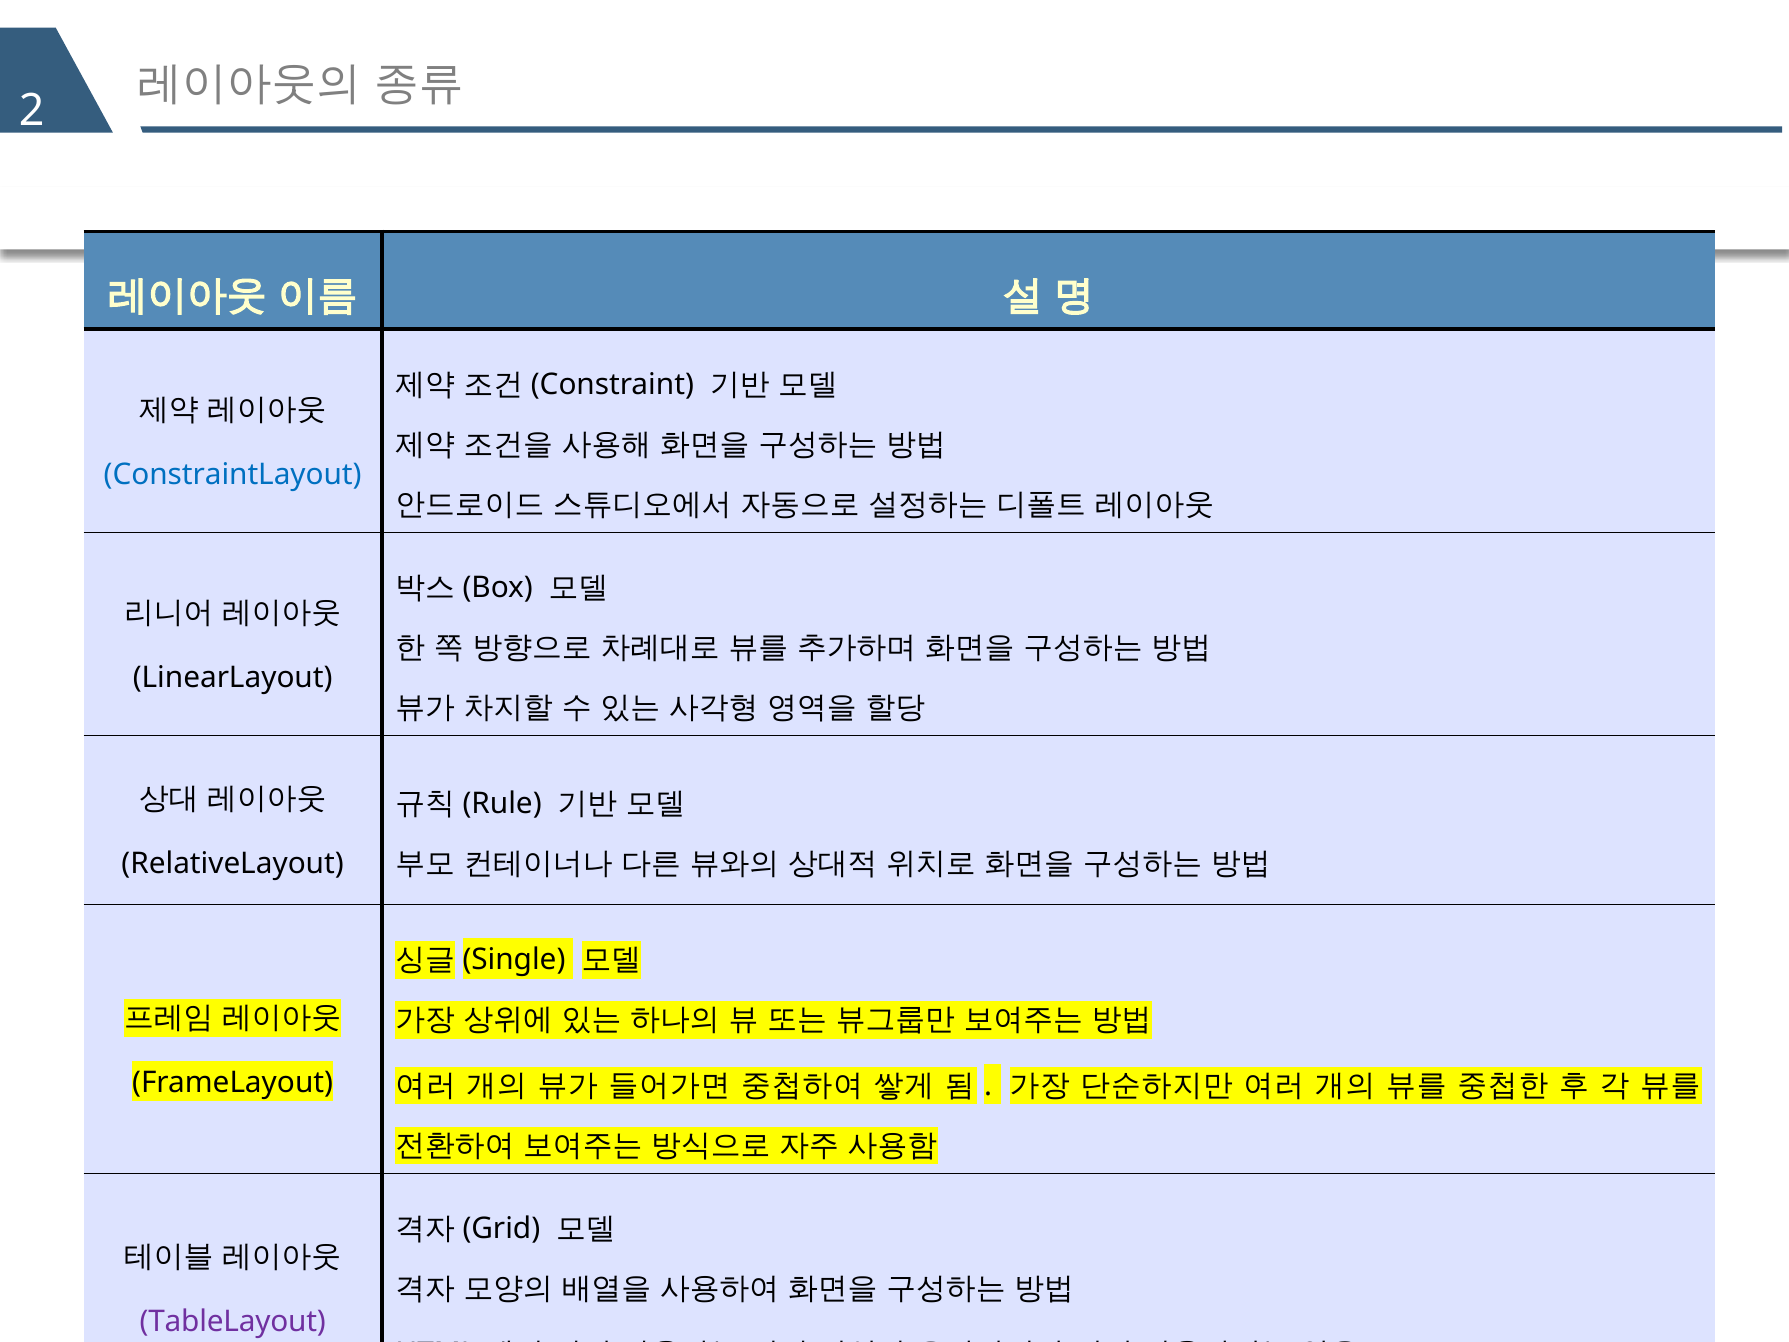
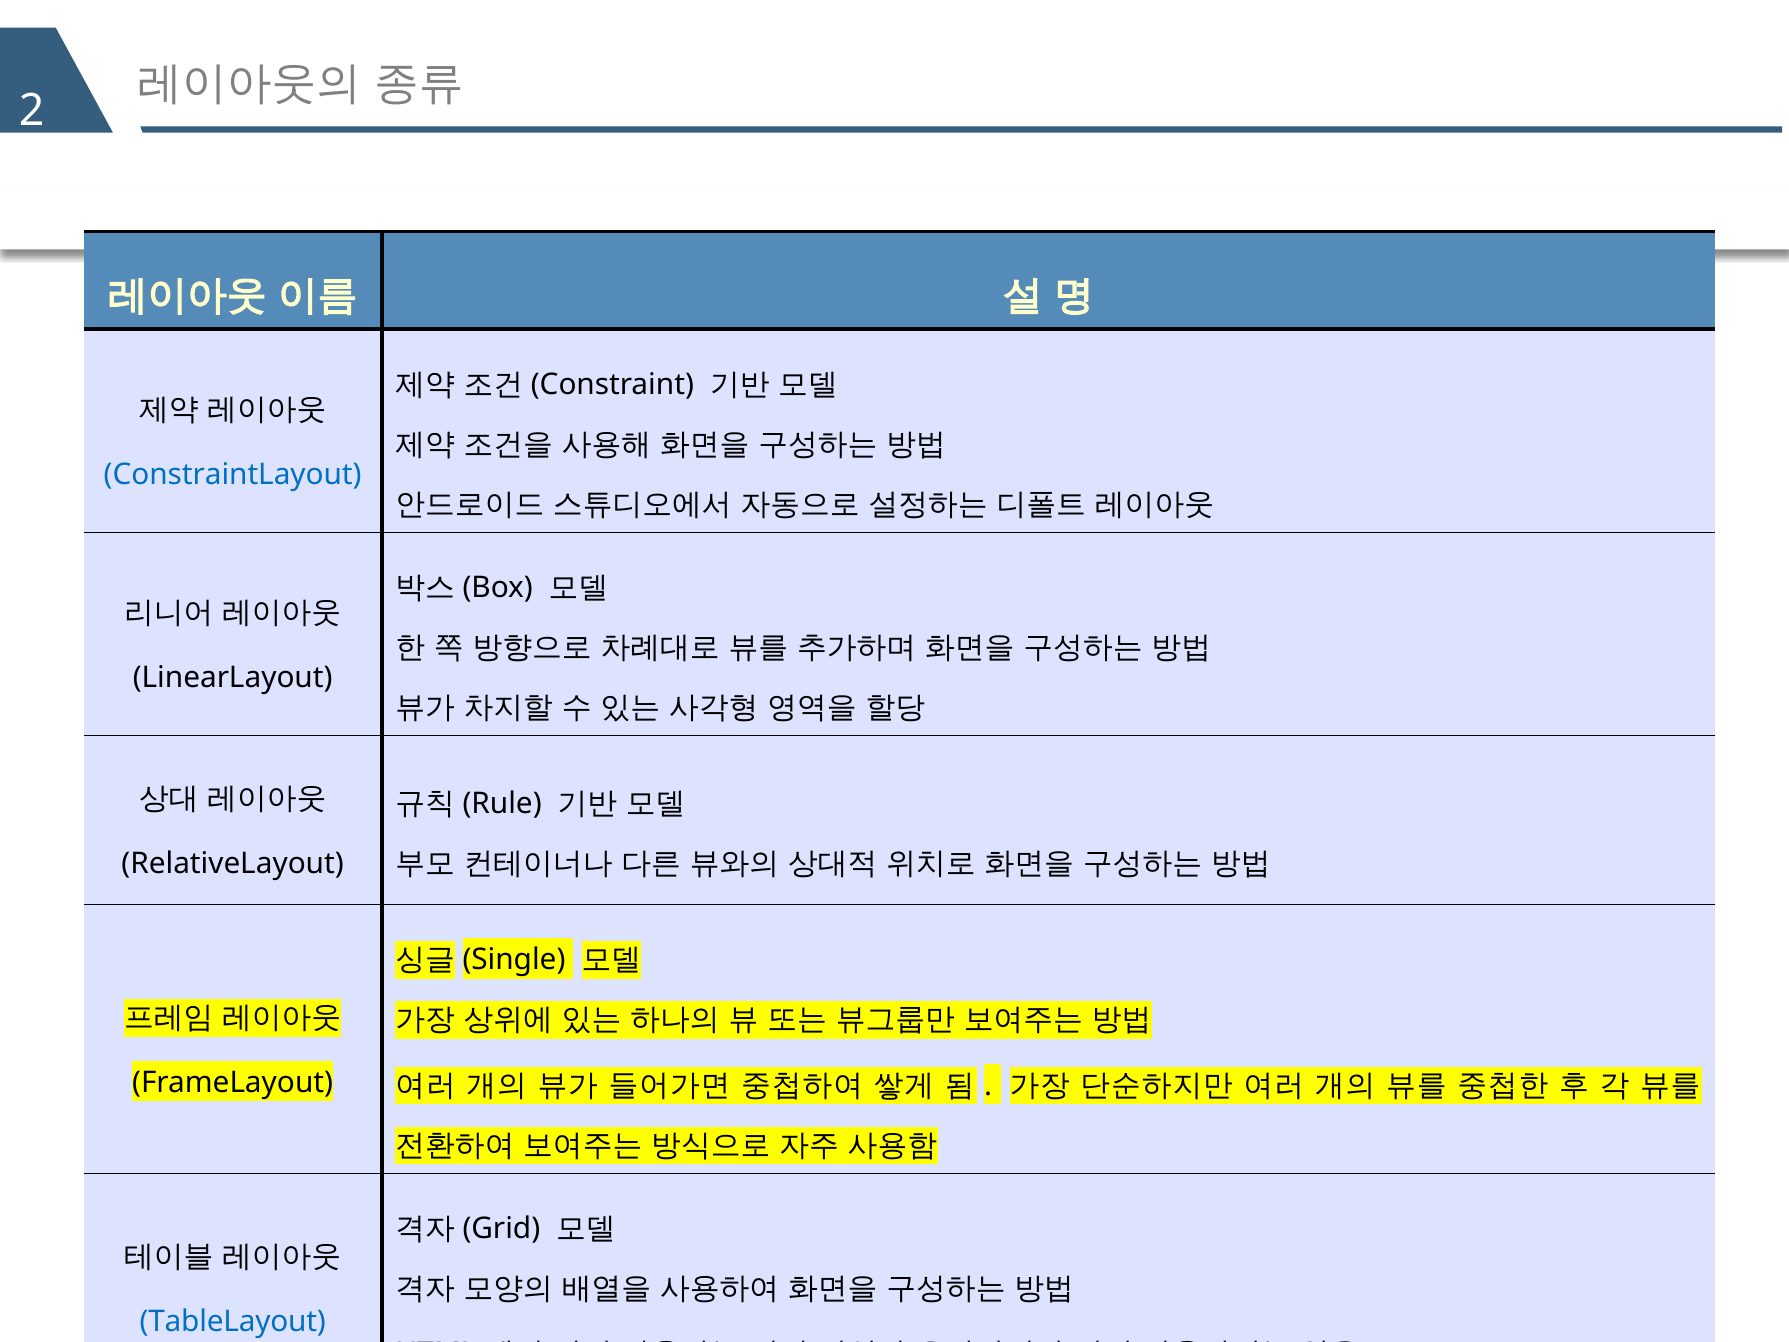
TableLayout colour: purple -> blue
